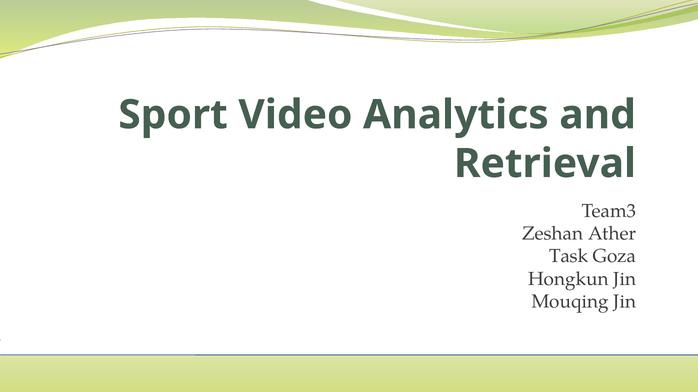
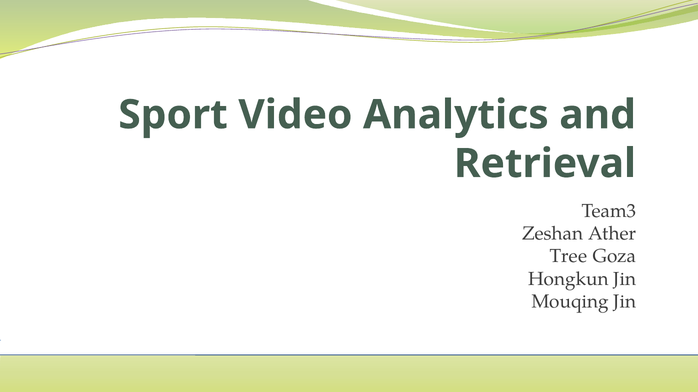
Task: Task -> Tree
